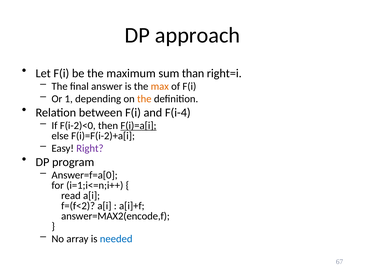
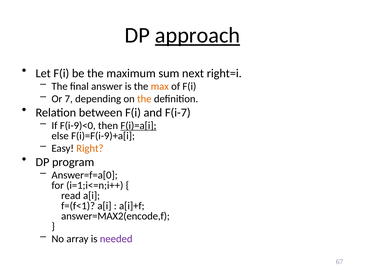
approach underline: none -> present
than: than -> next
1: 1 -> 7
F(i-4: F(i-4 -> F(i-7
F(i-2)<0: F(i-2)<0 -> F(i-9)<0
F(i)=F(i-2)+a[i: F(i)=F(i-2)+a[i -> F(i)=F(i-9)+a[i
Right colour: purple -> orange
f=(f<2: f=(f<2 -> f=(f<1
needed colour: blue -> purple
